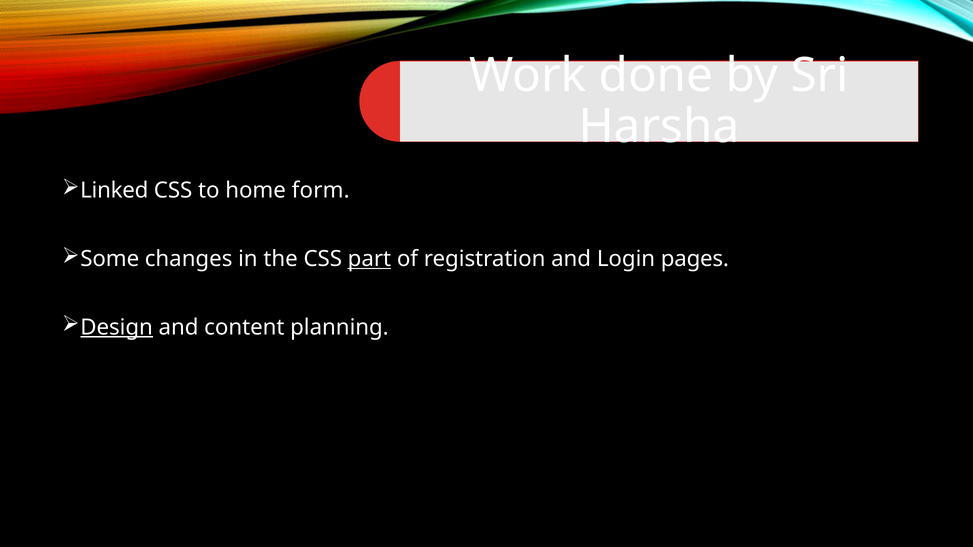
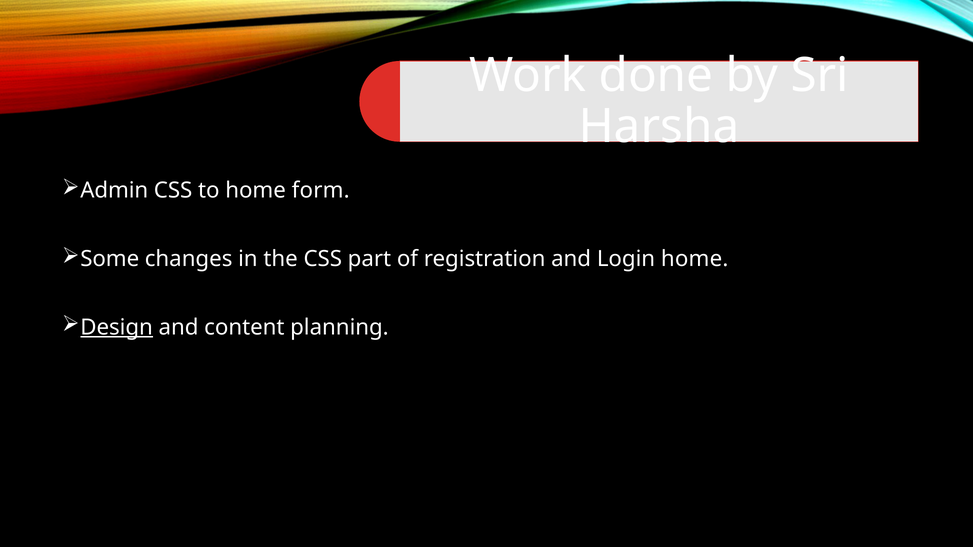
Linked: Linked -> Admin
part underline: present -> none
Login pages: pages -> home
